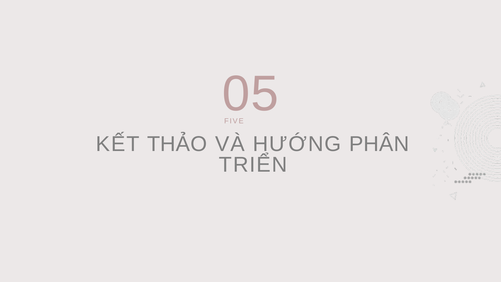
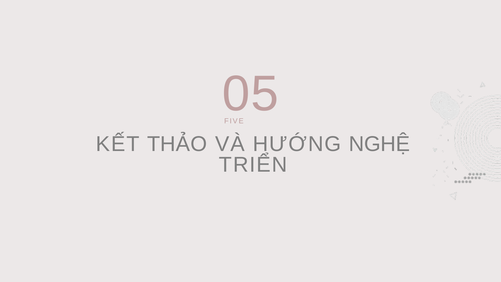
PHÂN: PHÂN -> NGHỆ
